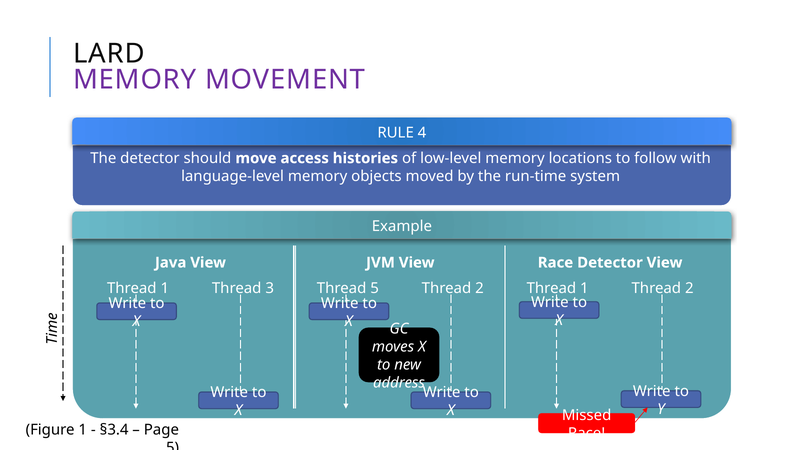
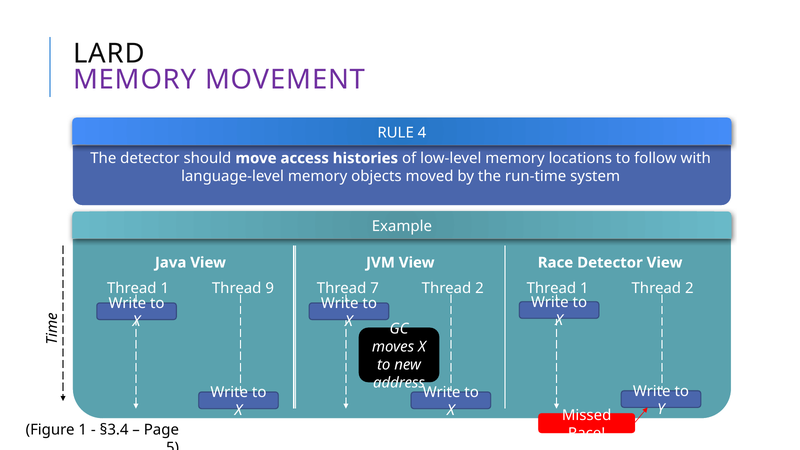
3: 3 -> 9
Thread 5: 5 -> 7
